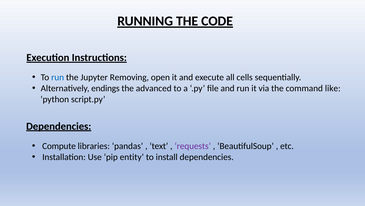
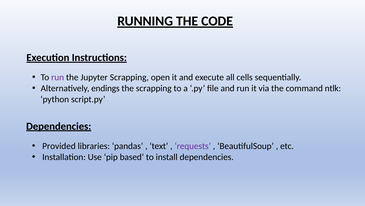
run at (58, 77) colour: blue -> purple
Jupyter Removing: Removing -> Scrapping
the advanced: advanced -> scrapping
like: like -> ntlk
Compute: Compute -> Provided
entity: entity -> based
